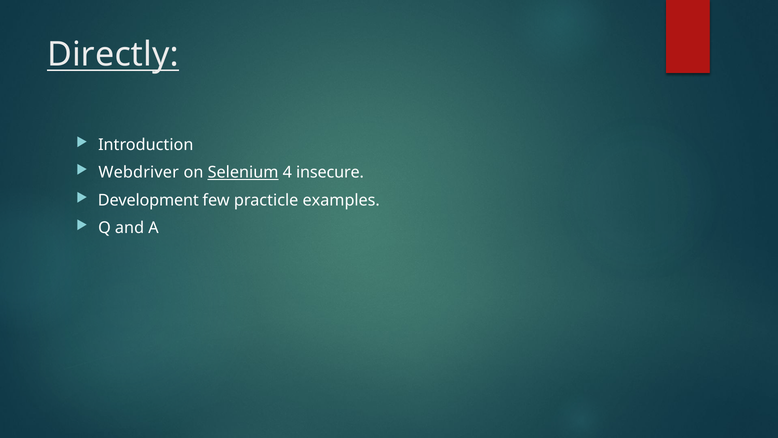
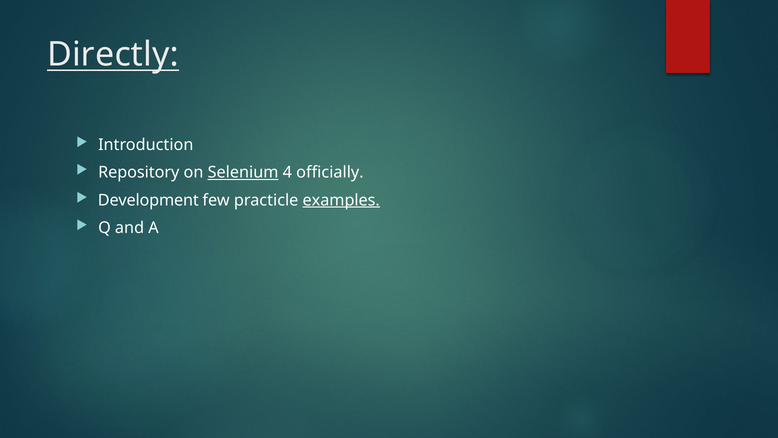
Webdriver: Webdriver -> Repository
insecure: insecure -> officially
examples underline: none -> present
